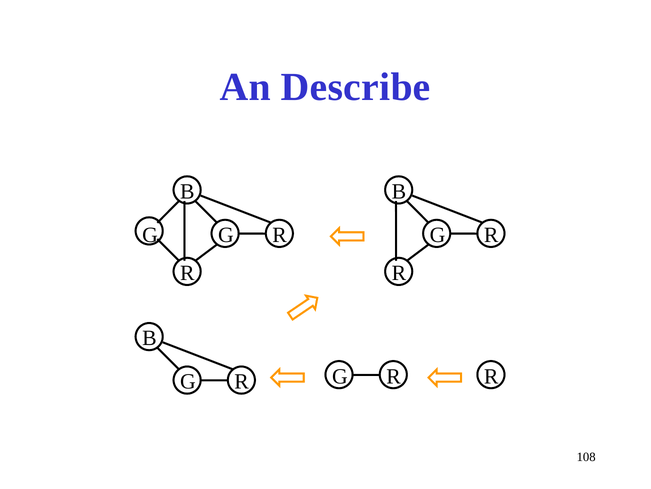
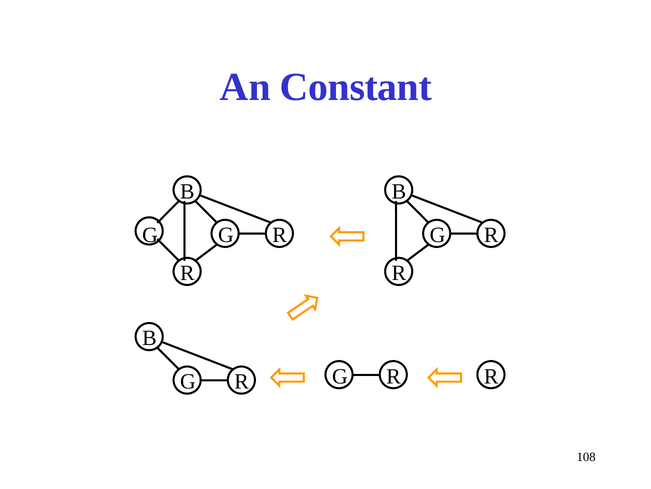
Describe: Describe -> Constant
